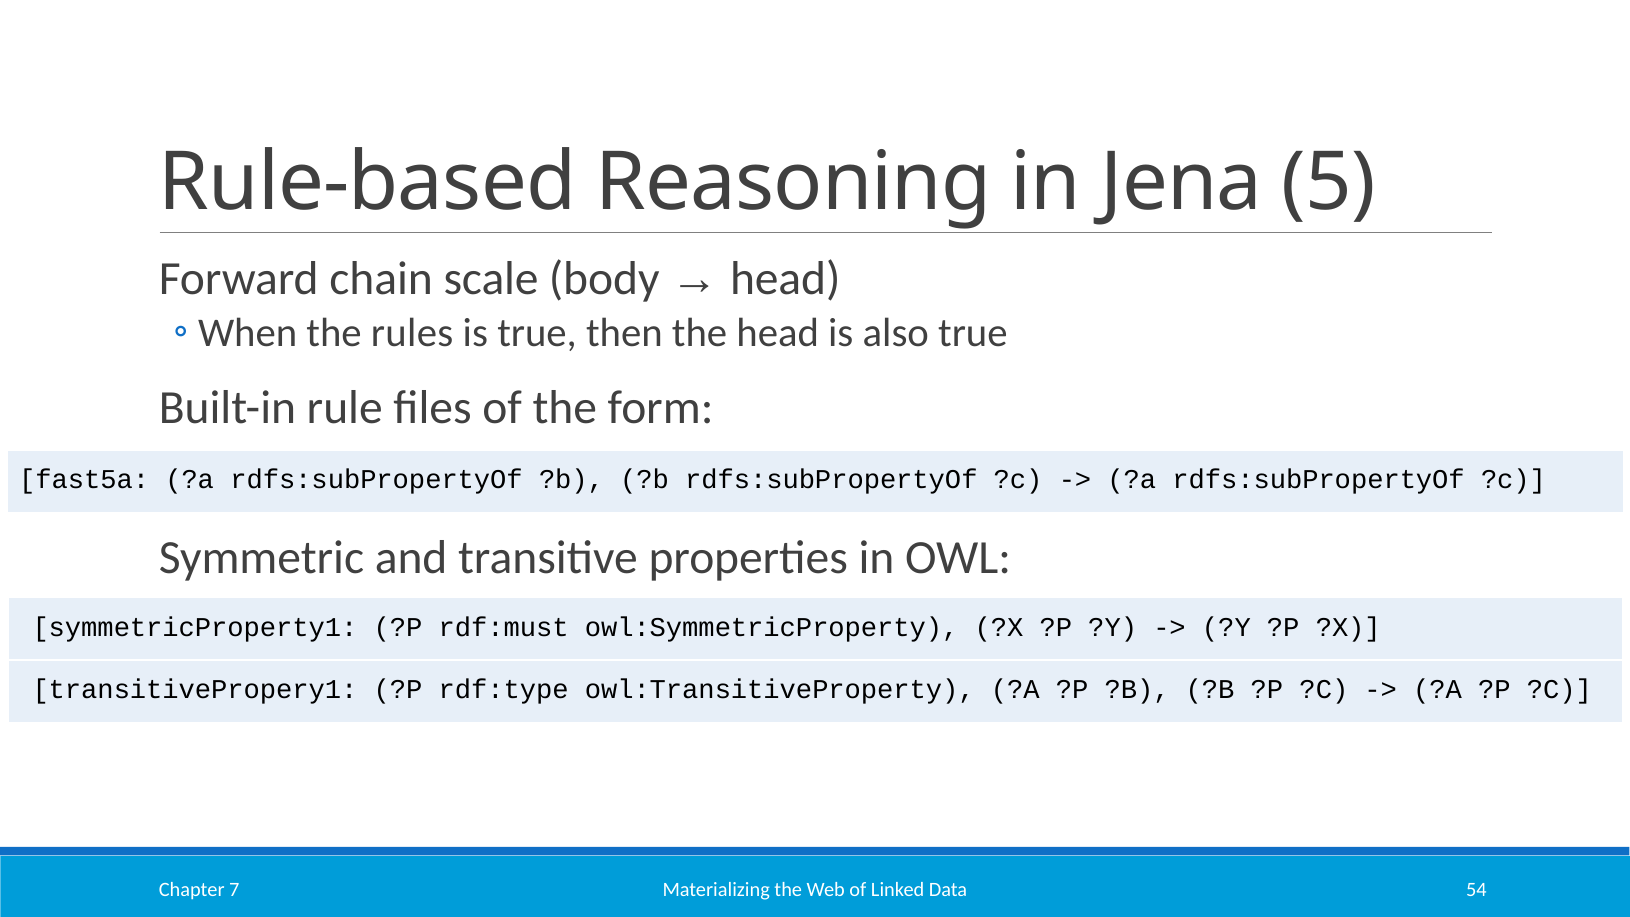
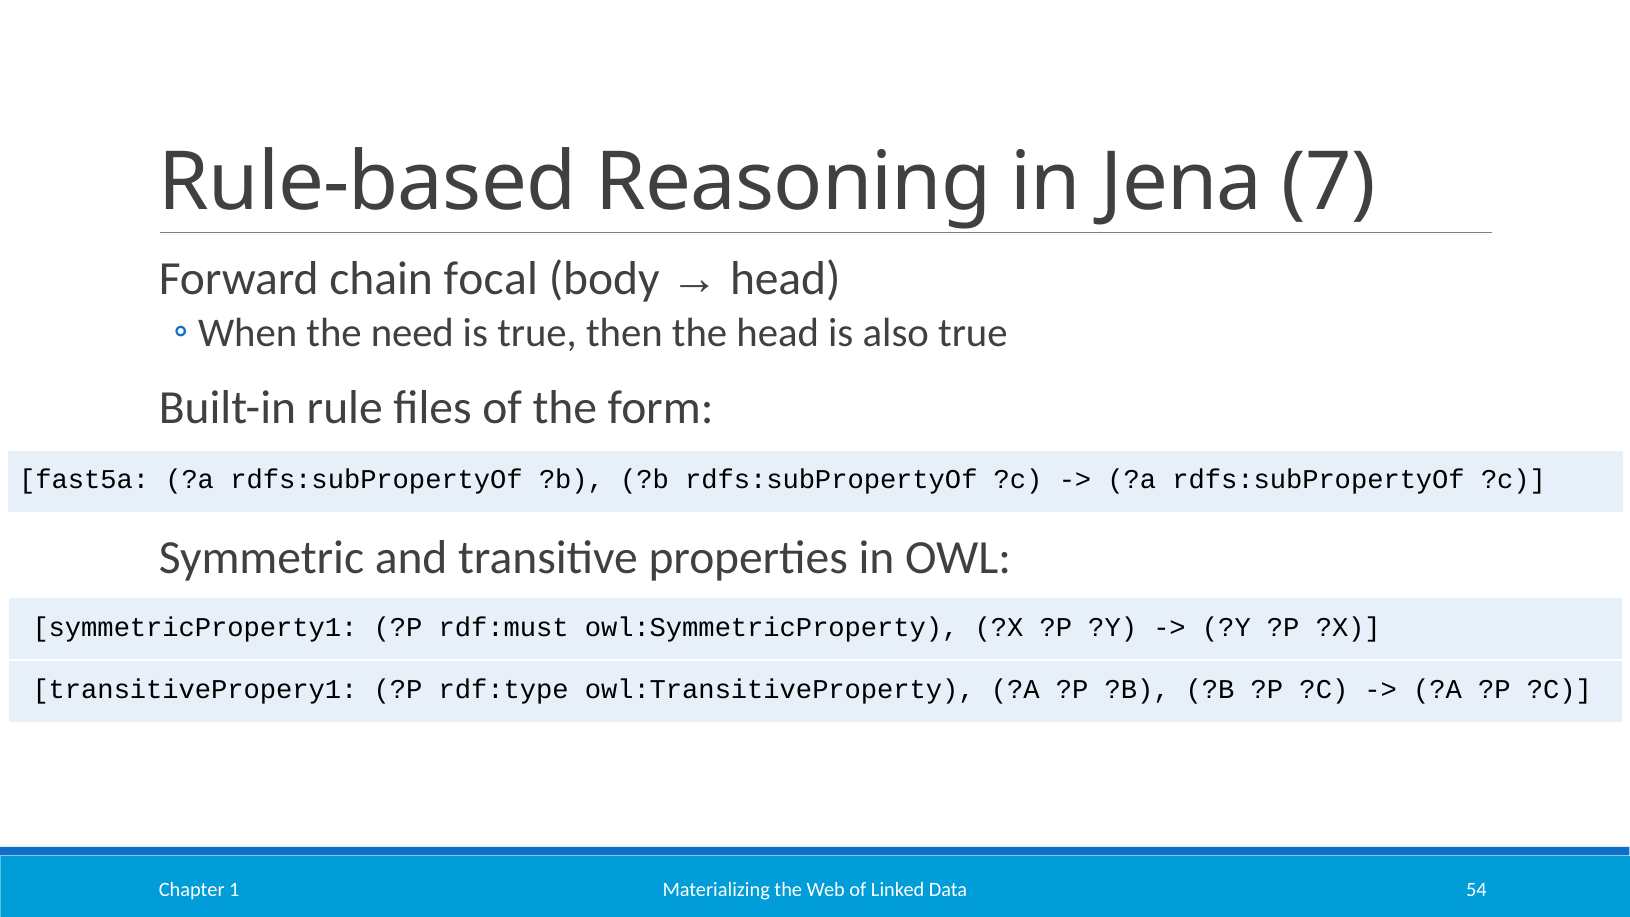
5: 5 -> 7
scale: scale -> focal
rules: rules -> need
7: 7 -> 1
